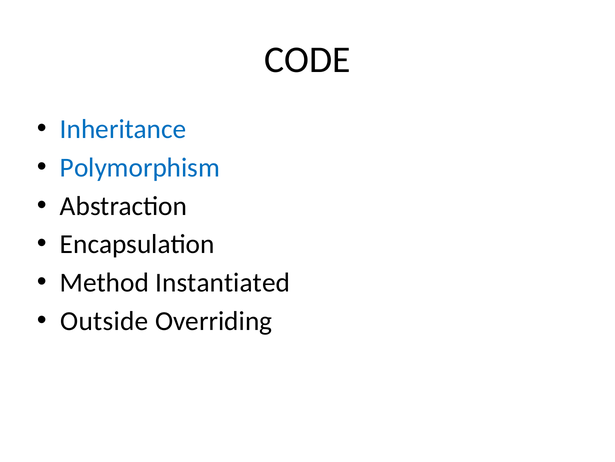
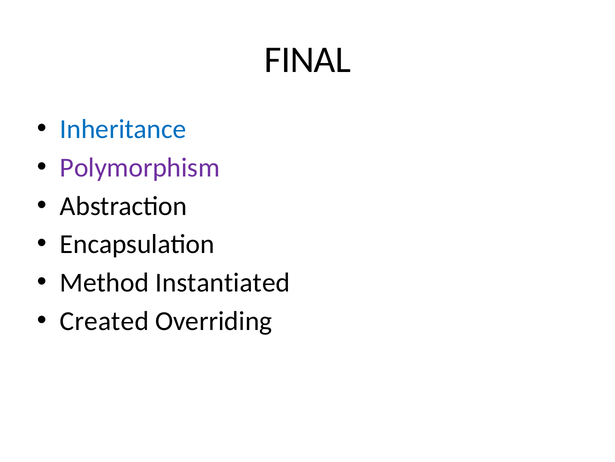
CODE: CODE -> FINAL
Polymorphism colour: blue -> purple
Outside: Outside -> Created
